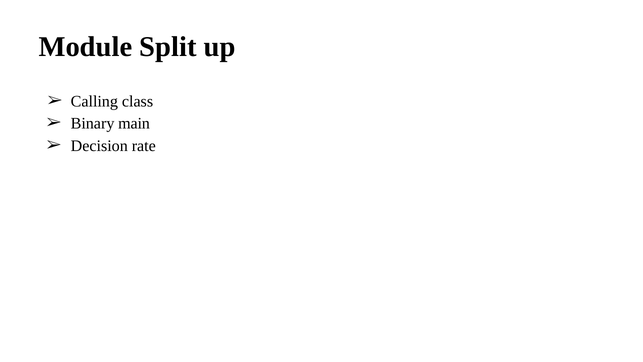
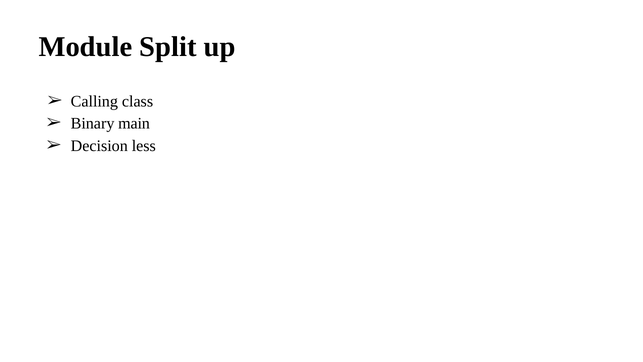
rate: rate -> less
